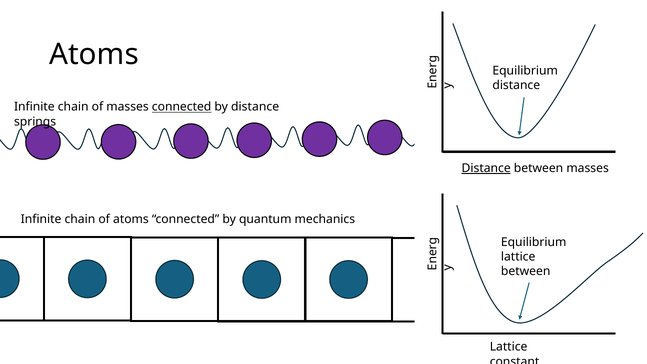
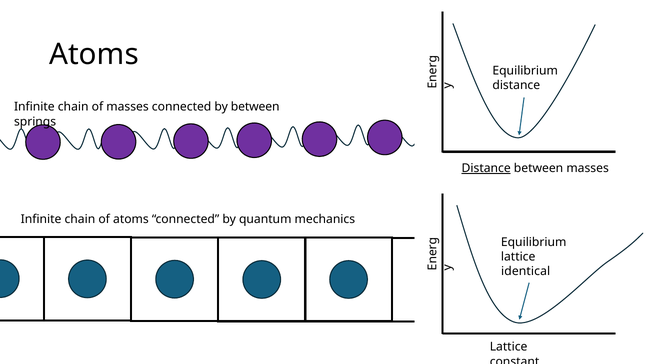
connected at (182, 107) underline: present -> none
by distance: distance -> between
between at (526, 271): between -> identical
